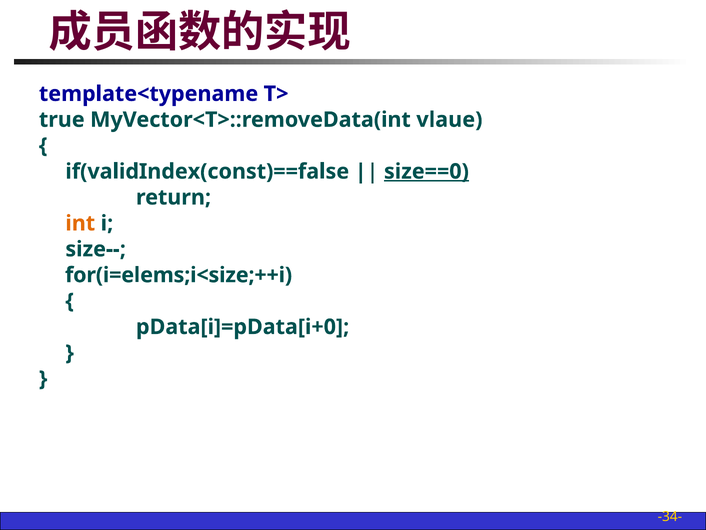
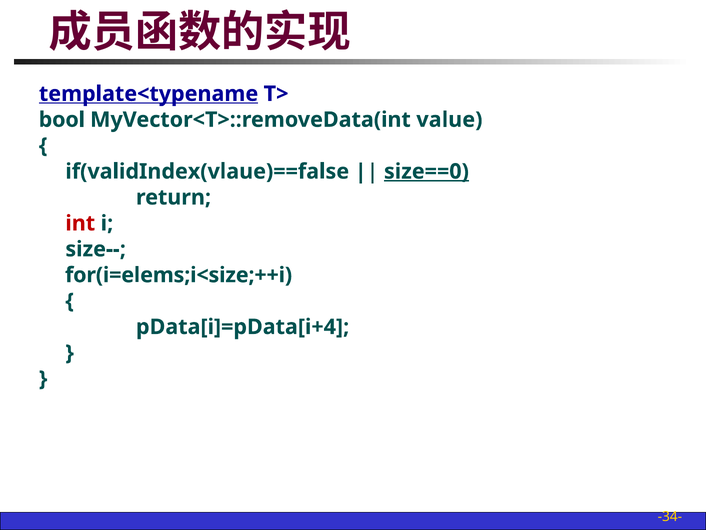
template<typename underline: none -> present
true: true -> bool
vlaue: vlaue -> value
if(validIndex(const)==false: if(validIndex(const)==false -> if(validIndex(vlaue)==false
int colour: orange -> red
pData[i]=pData[i+0: pData[i]=pData[i+0 -> pData[i]=pData[i+4
